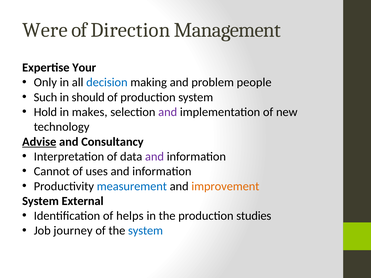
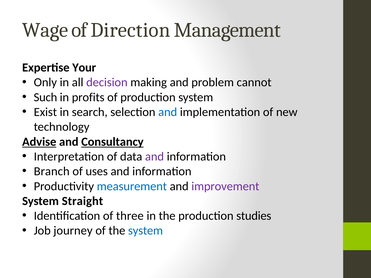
Were: Were -> Wage
decision colour: blue -> purple
people: people -> cannot
should: should -> profits
Hold: Hold -> Exist
makes: makes -> search
and at (168, 112) colour: purple -> blue
Consultancy underline: none -> present
Cannot: Cannot -> Branch
improvement colour: orange -> purple
External: External -> Straight
helps: helps -> three
